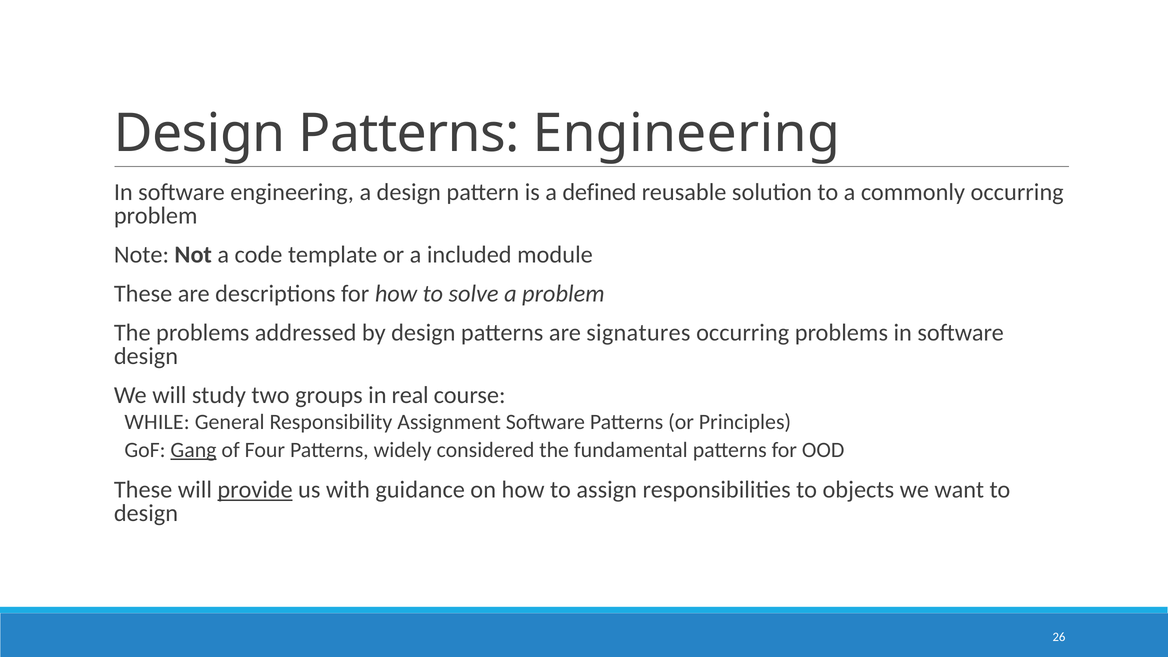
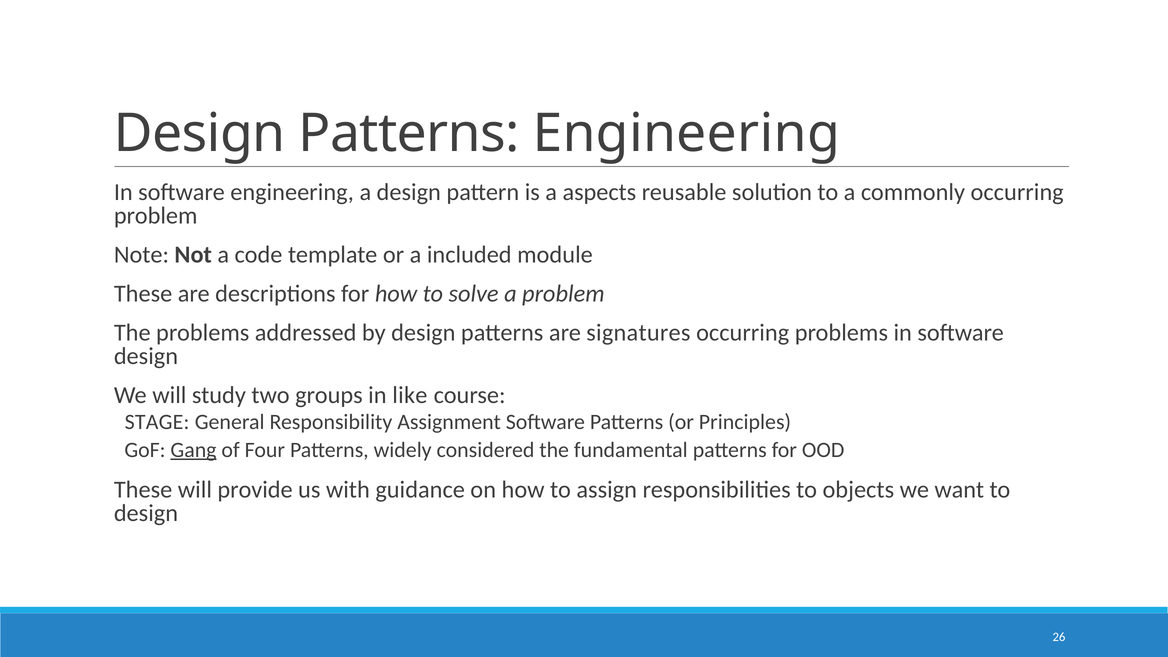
defined: defined -> aspects
real: real -> like
WHILE: WHILE -> STAGE
provide underline: present -> none
